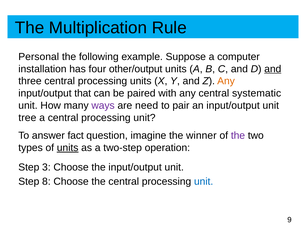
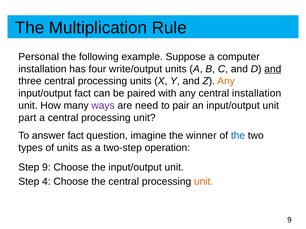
other/output: other/output -> write/output
input/output that: that -> fact
central systematic: systematic -> installation
tree: tree -> part
the at (238, 136) colour: purple -> blue
units at (68, 148) underline: present -> none
Step 3: 3 -> 9
8: 8 -> 4
unit at (204, 182) colour: blue -> orange
